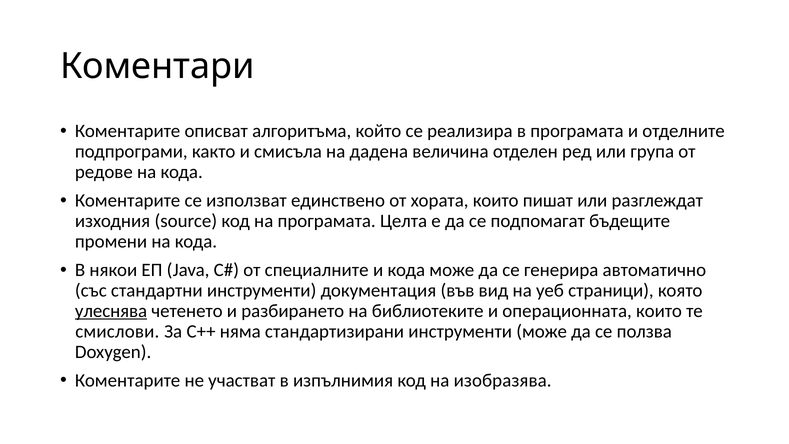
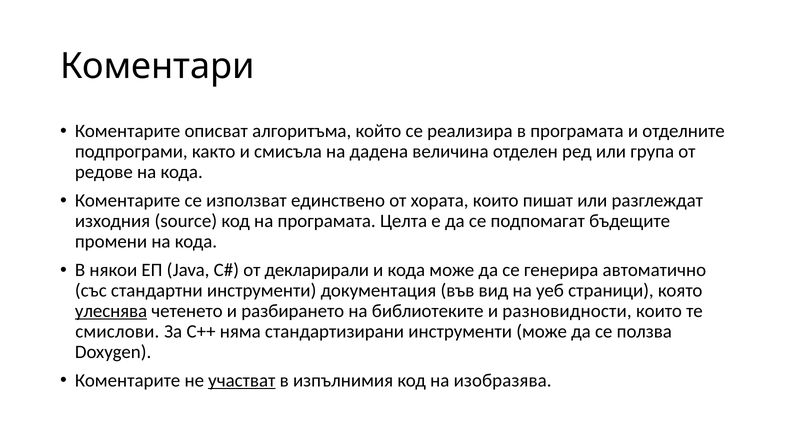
специалните: специалните -> декларирали
операционната: операционната -> разновидности
участват underline: none -> present
